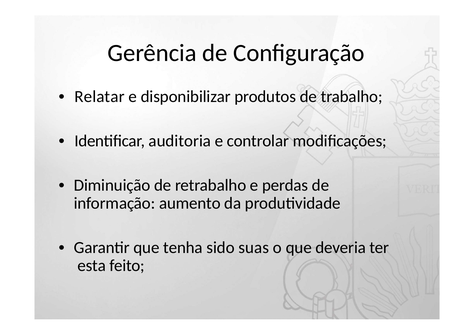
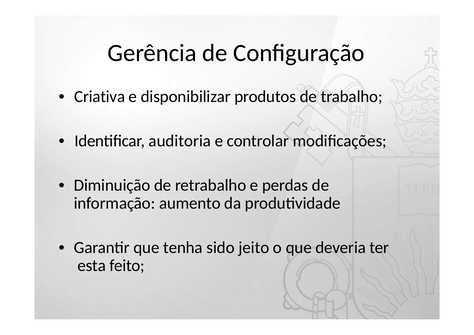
Relatar: Relatar -> Criativa
suas: suas -> jeito
